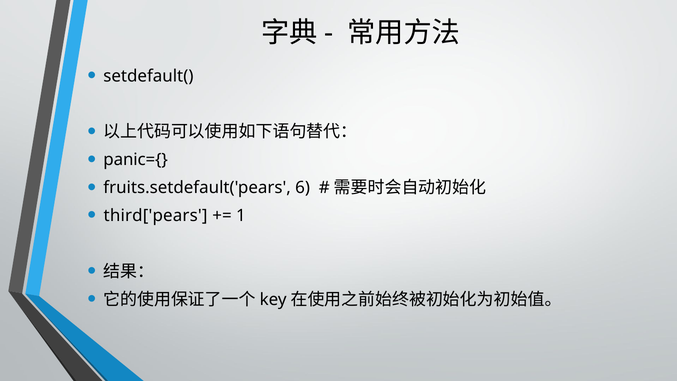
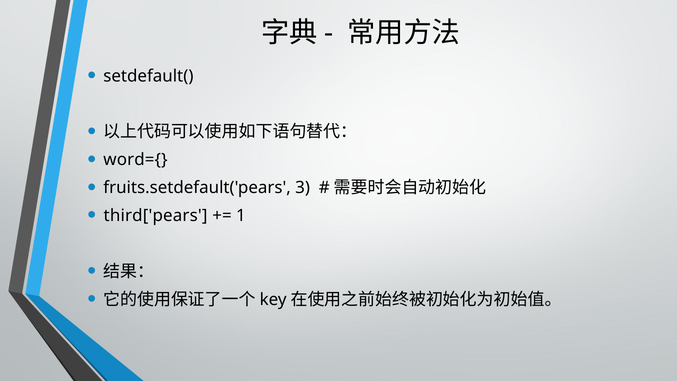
panic={: panic={ -> word={
6: 6 -> 3
